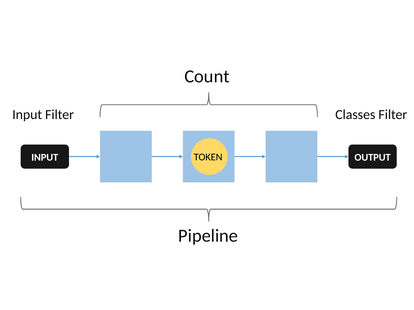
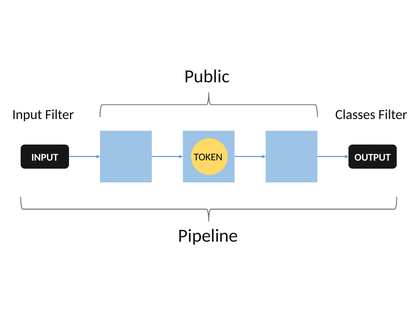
Count: Count -> Public
